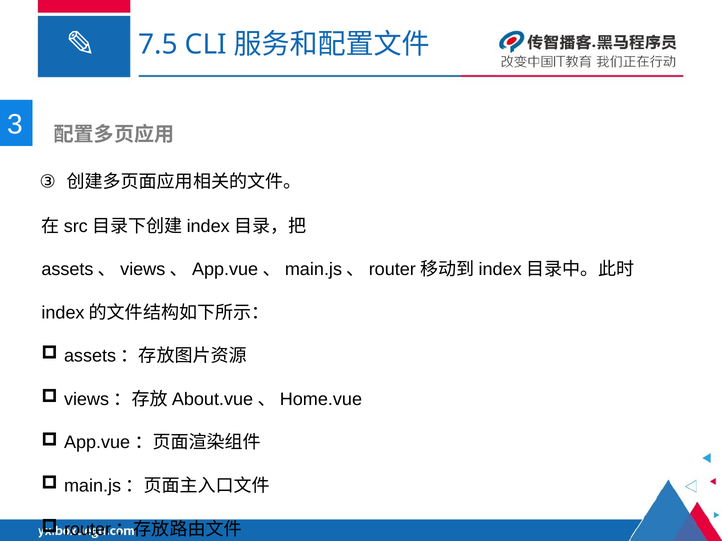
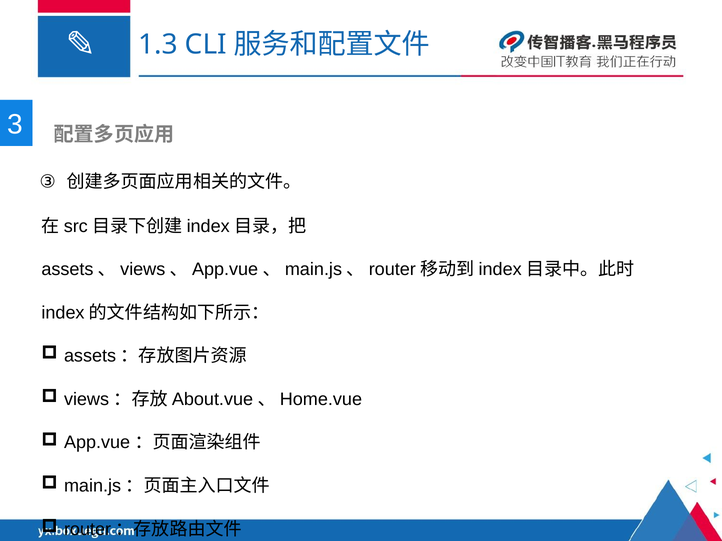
7.5: 7.5 -> 1.3
